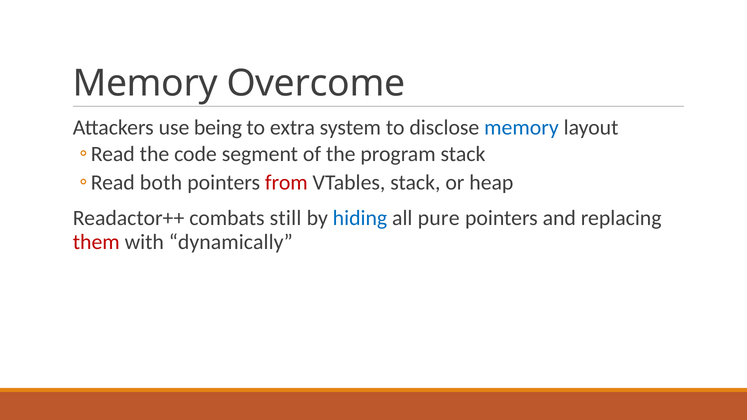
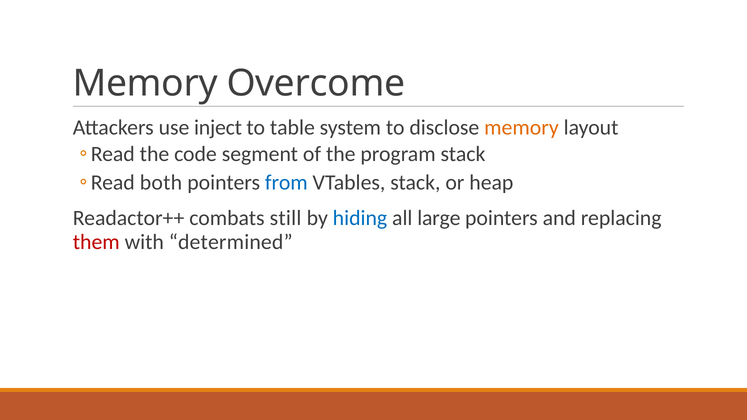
being: being -> inject
extra: extra -> table
memory at (521, 128) colour: blue -> orange
from colour: red -> blue
pure: pure -> large
dynamically: dynamically -> determined
